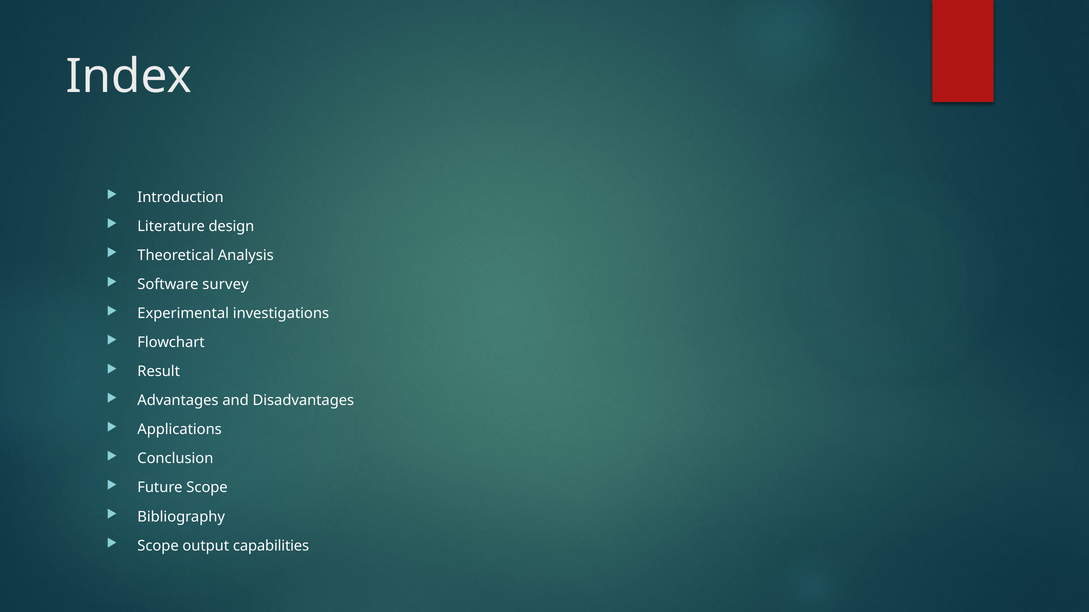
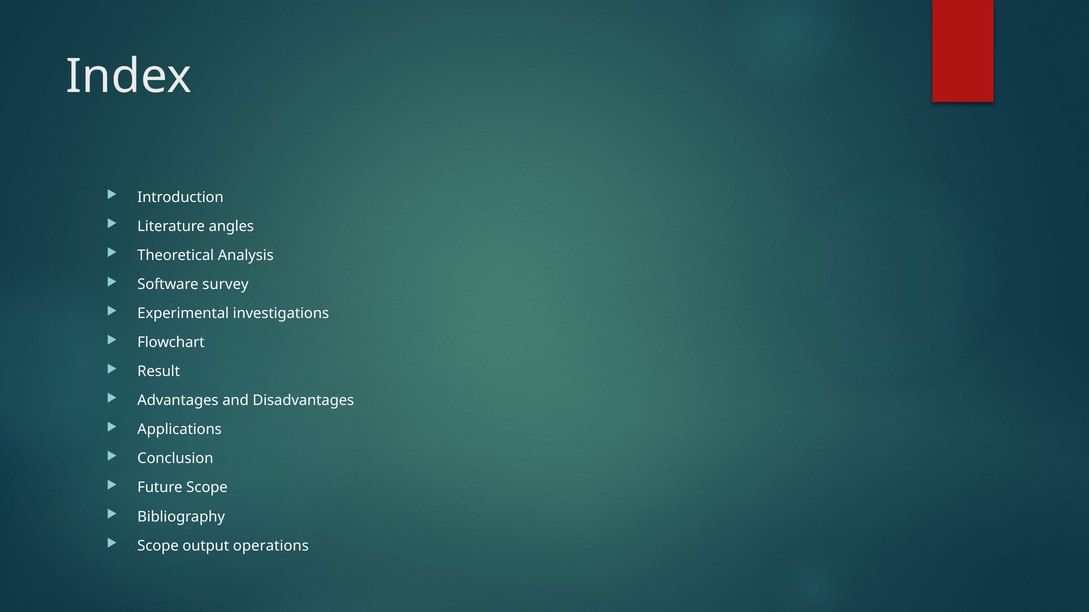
design: design -> angles
capabilities: capabilities -> operations
